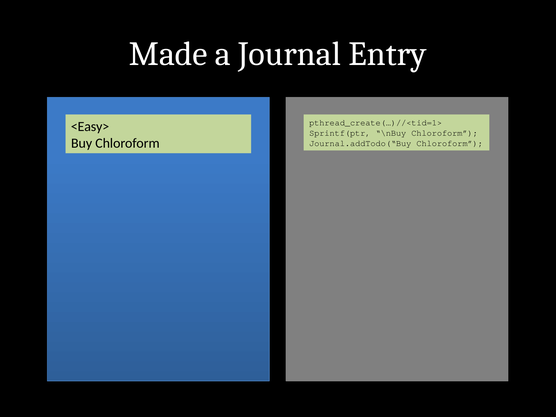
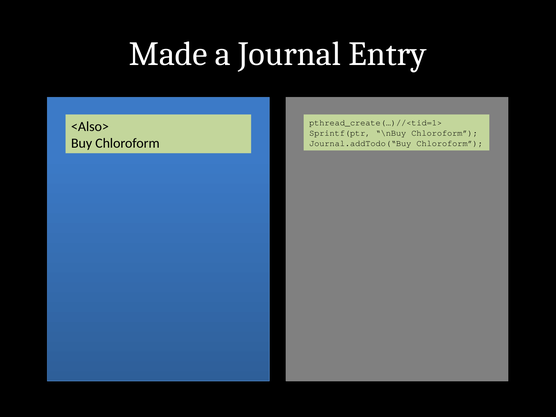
<Easy>: <Easy> -> <Also>
